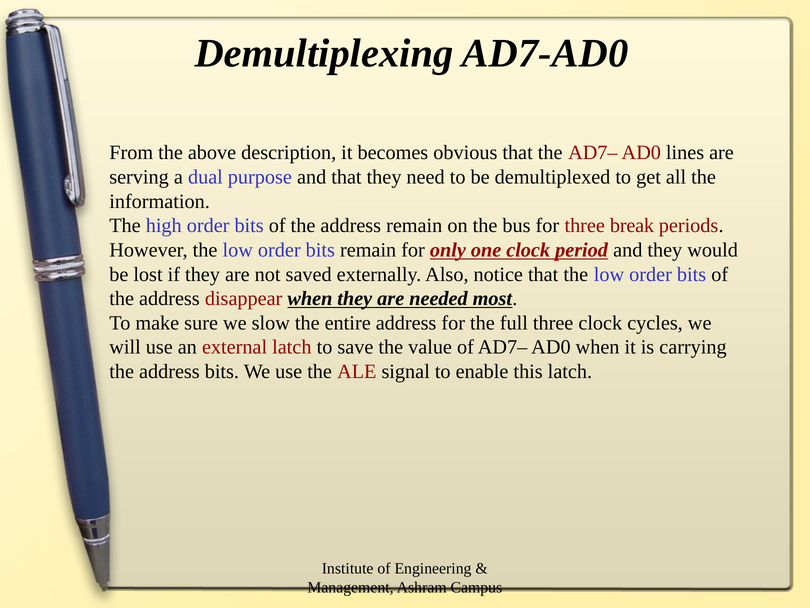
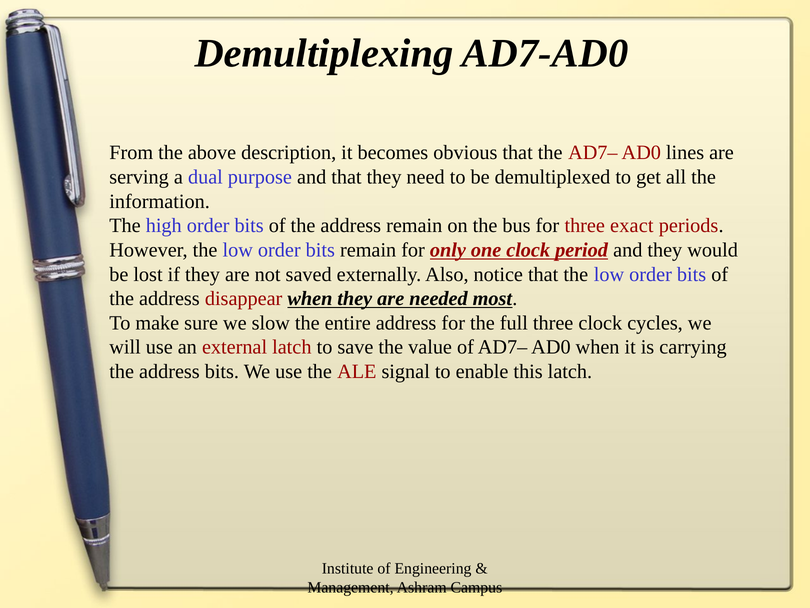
break: break -> exact
